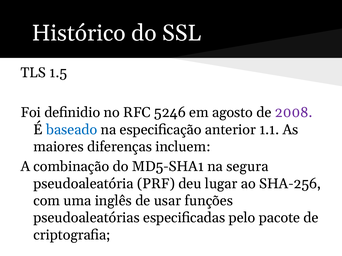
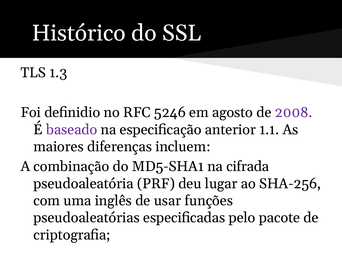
1.5: 1.5 -> 1.3
baseado colour: blue -> purple
segura: segura -> cifrada
